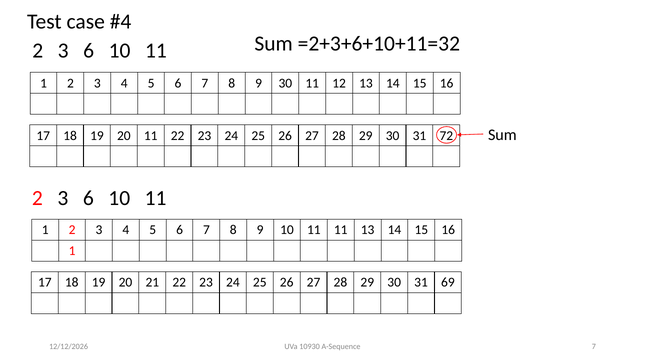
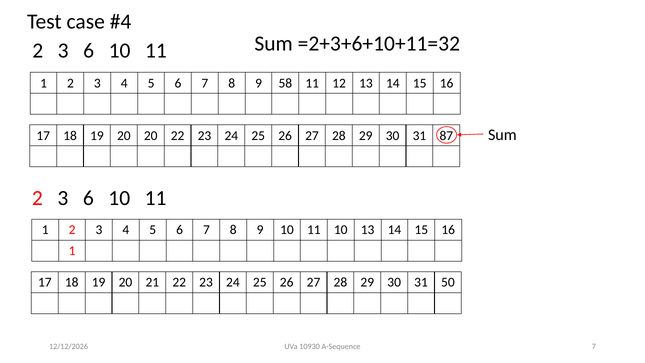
9 30: 30 -> 58
20 11: 11 -> 20
72: 72 -> 87
11 11: 11 -> 10
69: 69 -> 50
